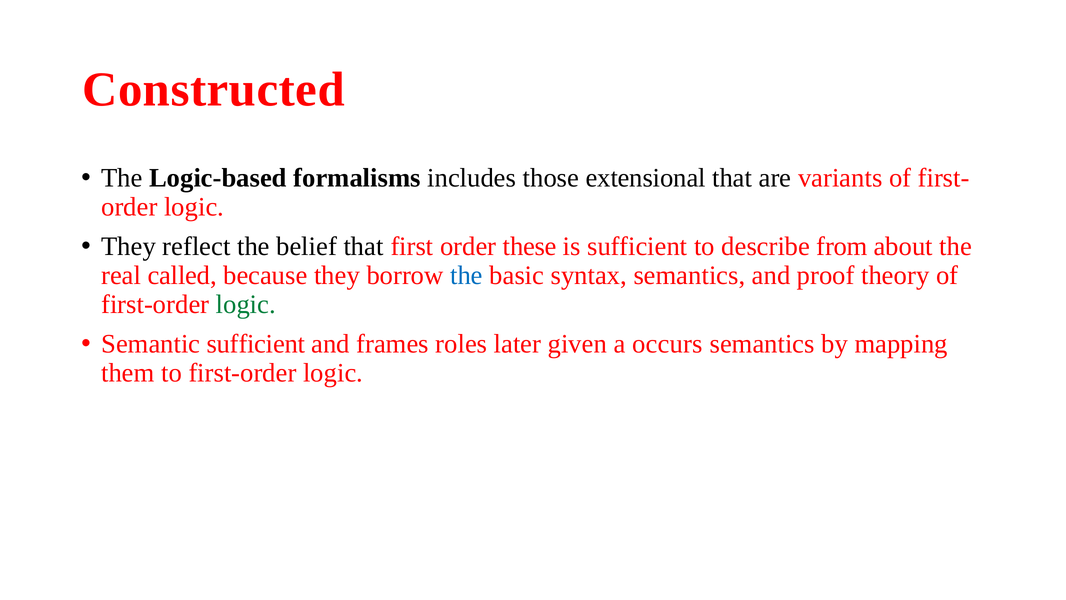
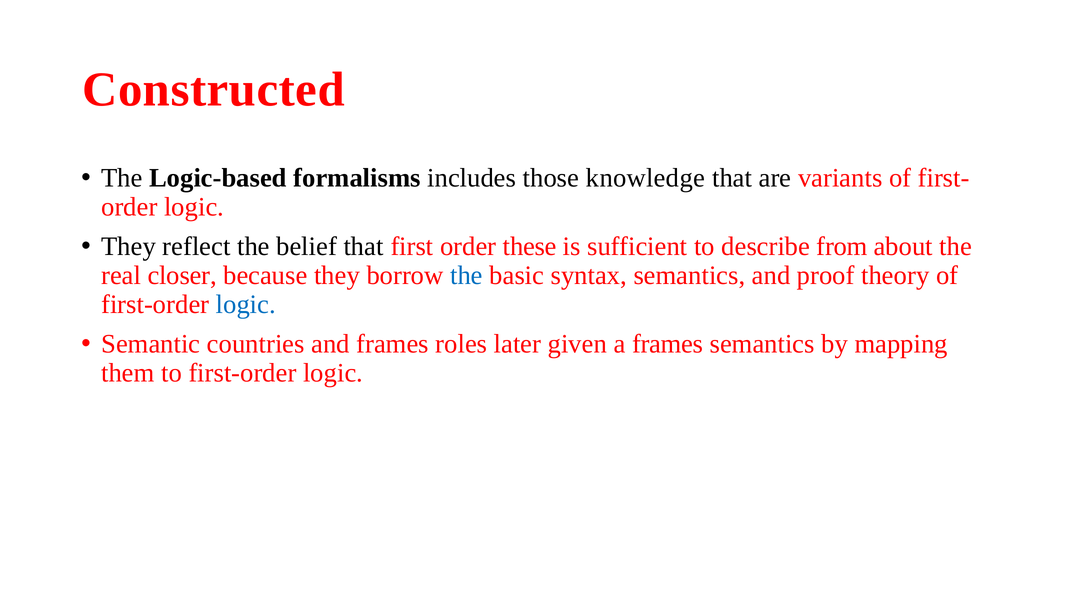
extensional: extensional -> knowledge
called: called -> closer
logic at (246, 304) colour: green -> blue
Semantic sufficient: sufficient -> countries
a occurs: occurs -> frames
